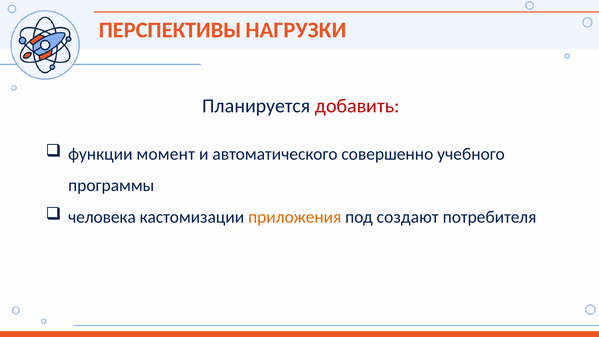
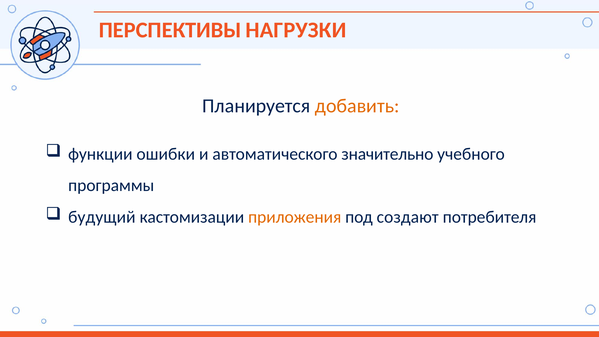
добавить colour: red -> orange
момент: момент -> ошибки
совершенно: совершенно -> значительно
человека: человека -> будущий
